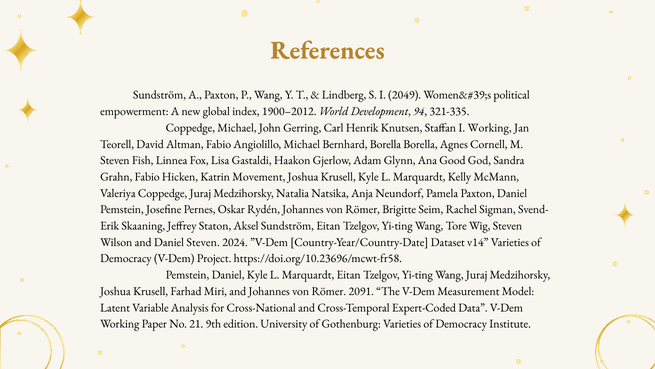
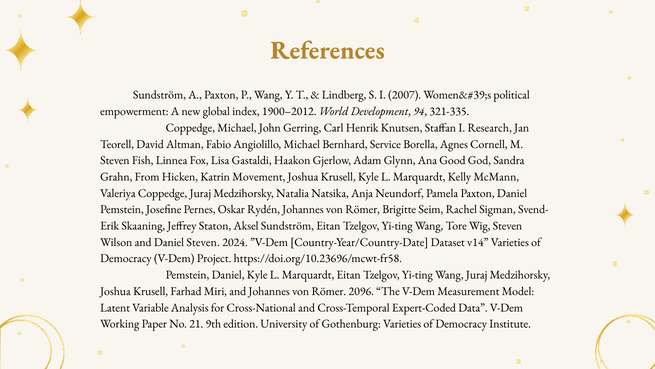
2049: 2049 -> 2007
I Working: Working -> Research
Bernhard Borella: Borella -> Service
Grahn Fabio: Fabio -> From
2091: 2091 -> 2096
